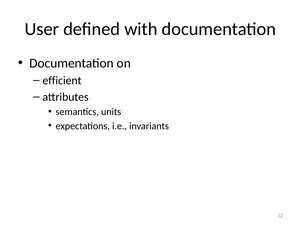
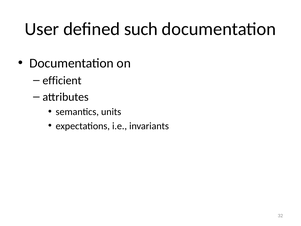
with: with -> such
